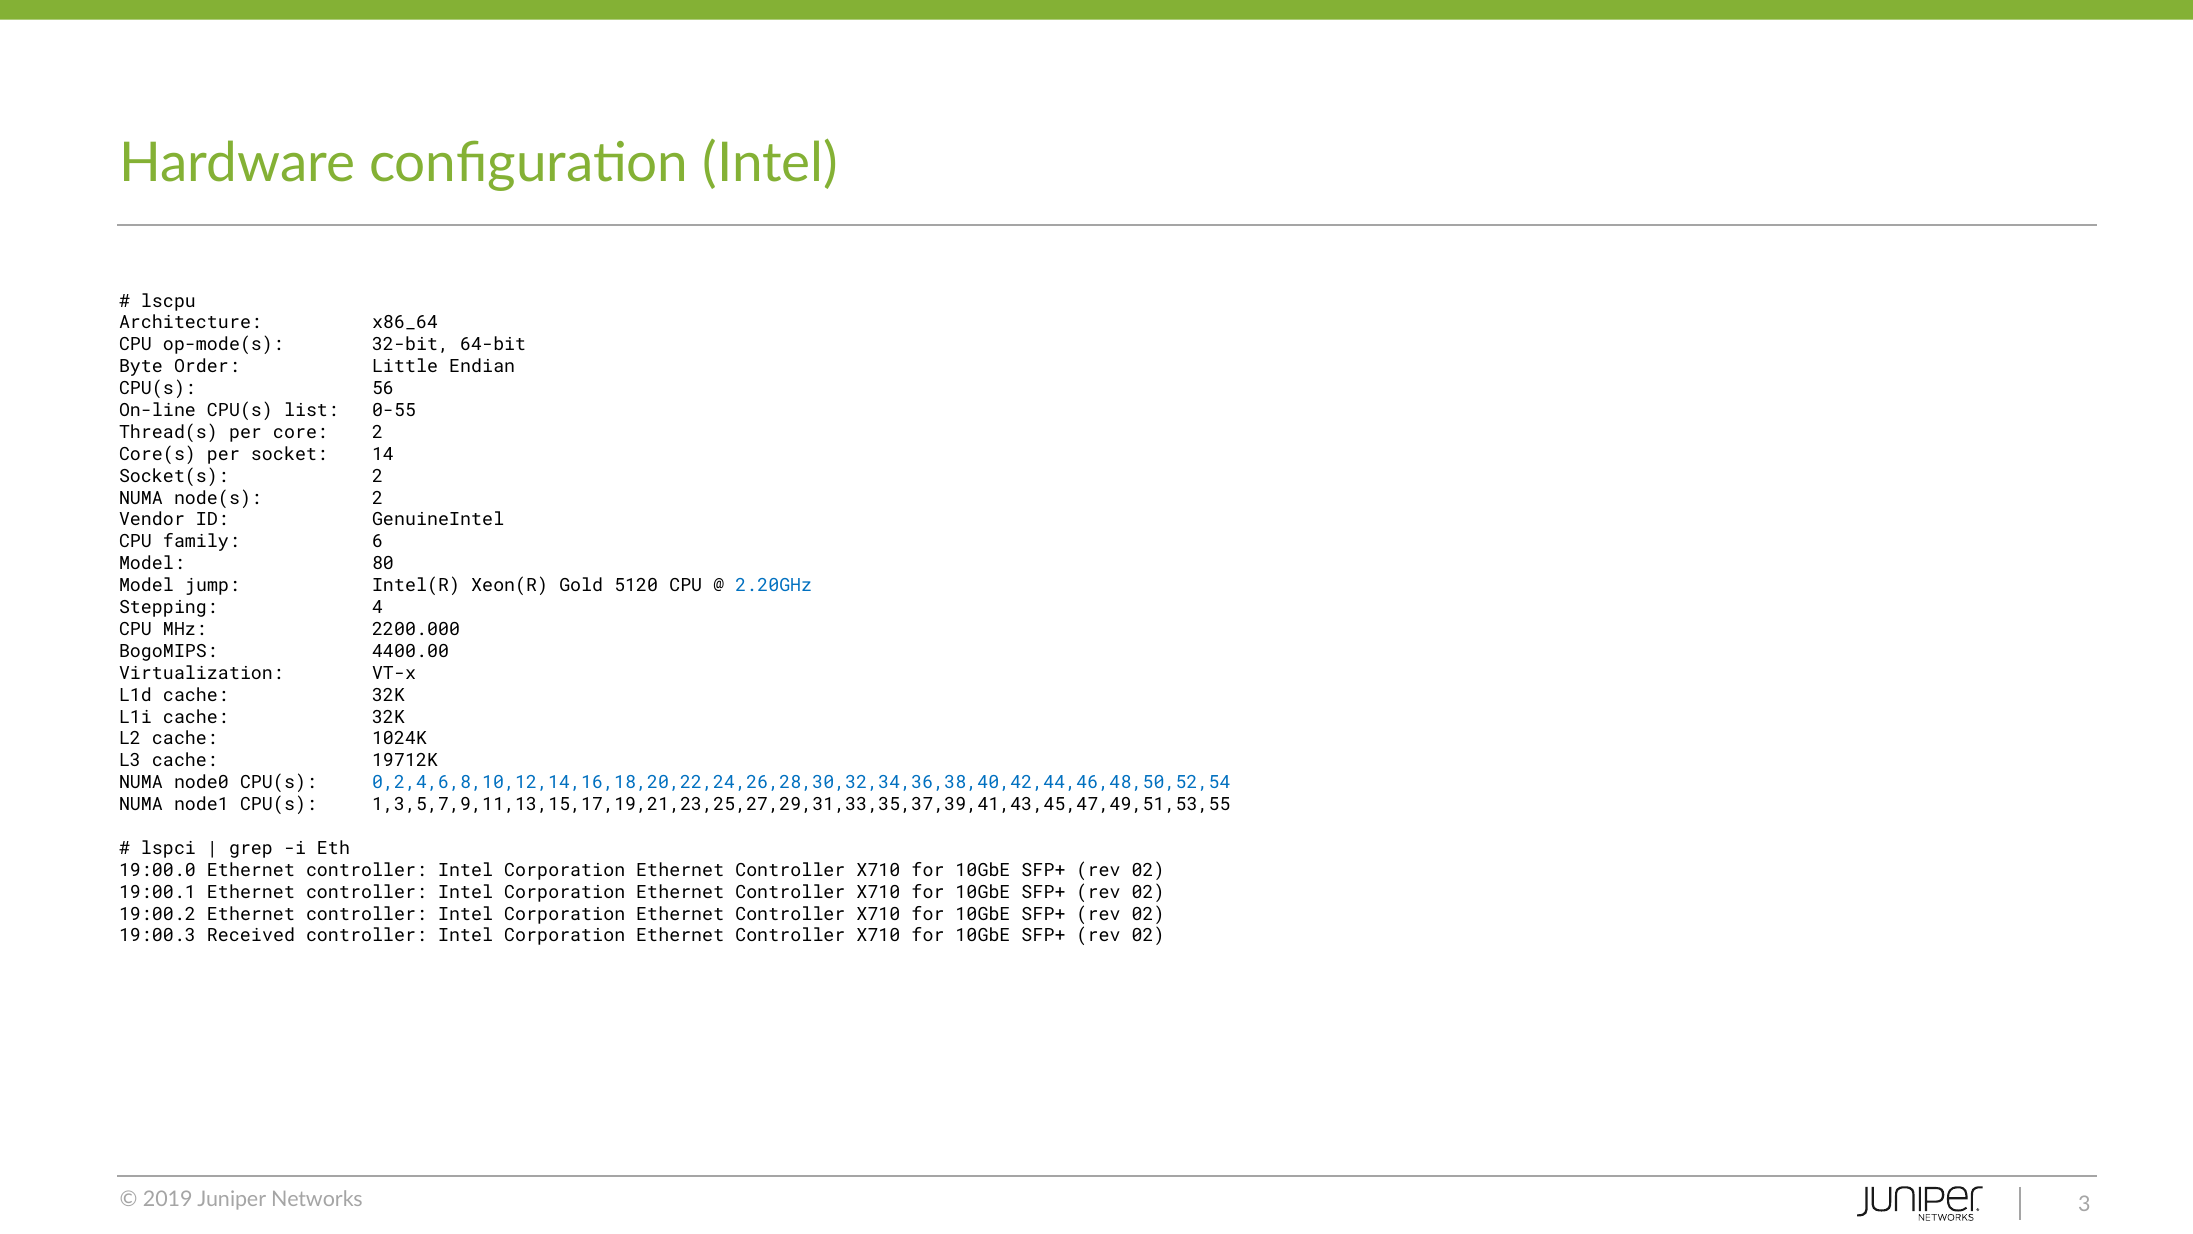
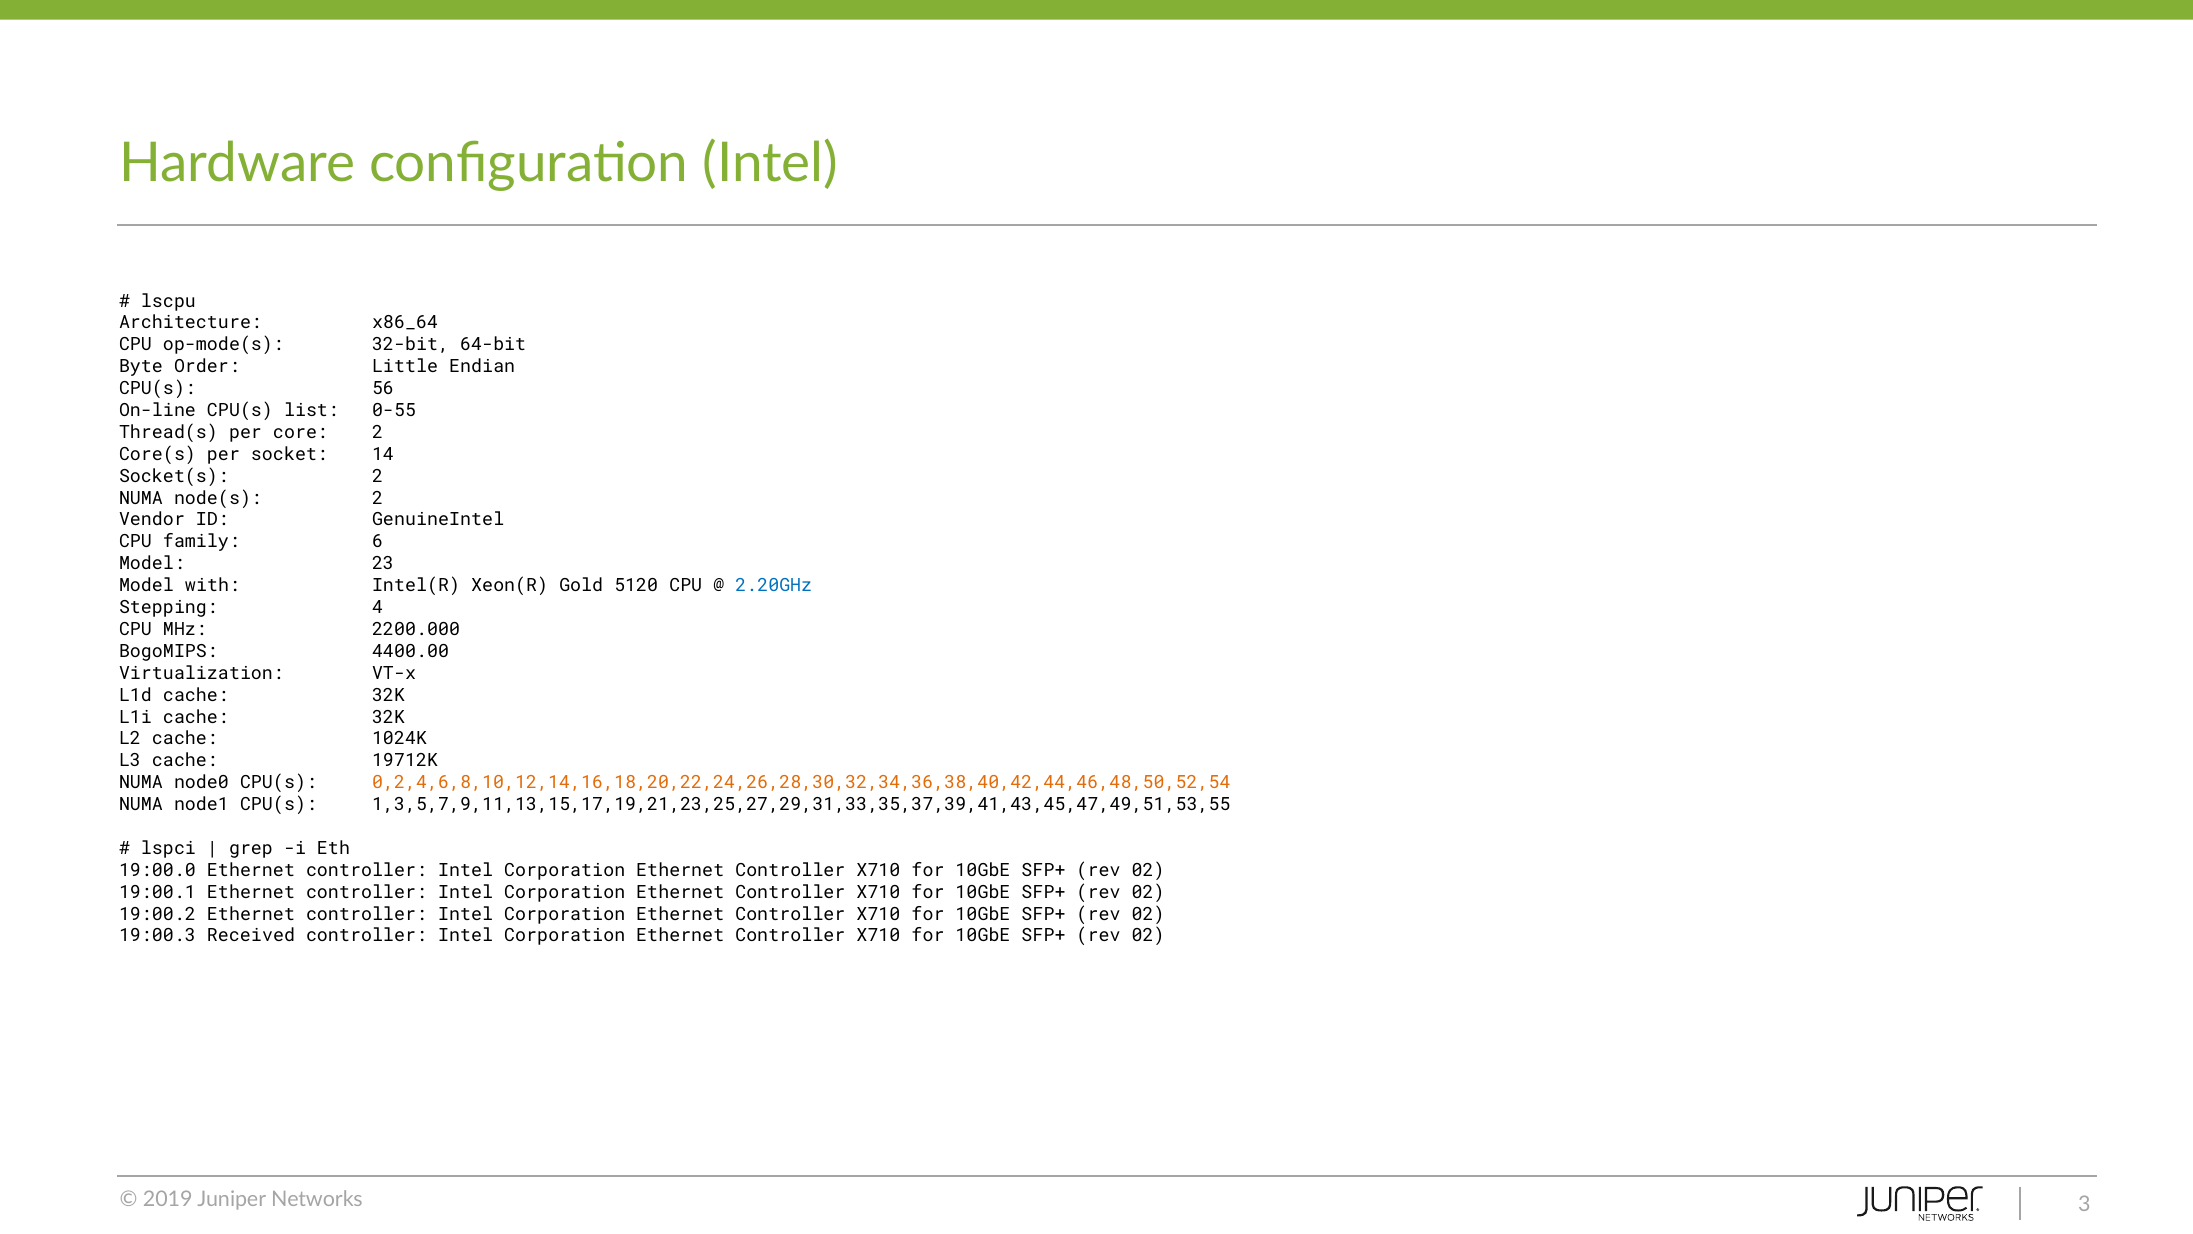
80: 80 -> 23
jump: jump -> with
0,2,4,6,8,10,12,14,16,18,20,22,24,26,28,30,32,34,36,38,40,42,44,46,48,50,52,54 colour: blue -> orange
